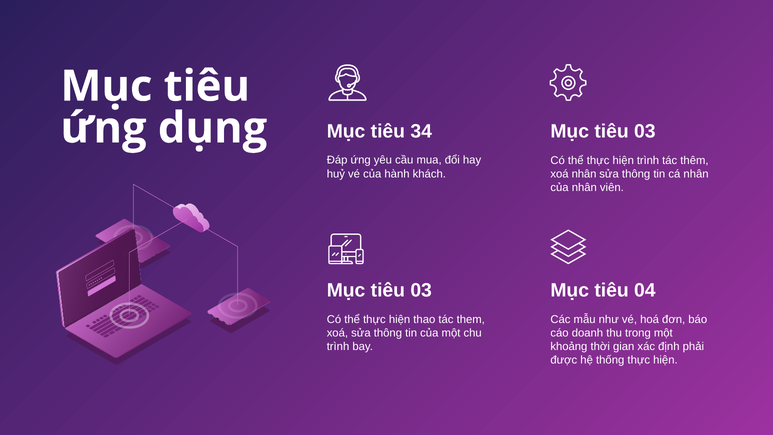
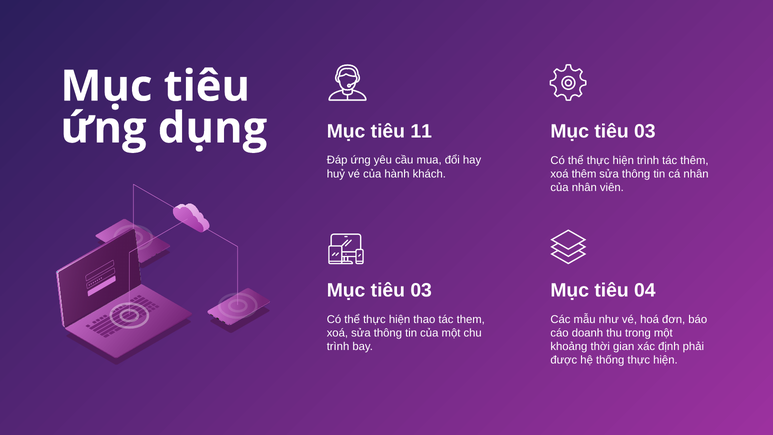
34: 34 -> 11
xoá nhân: nhân -> thêm
